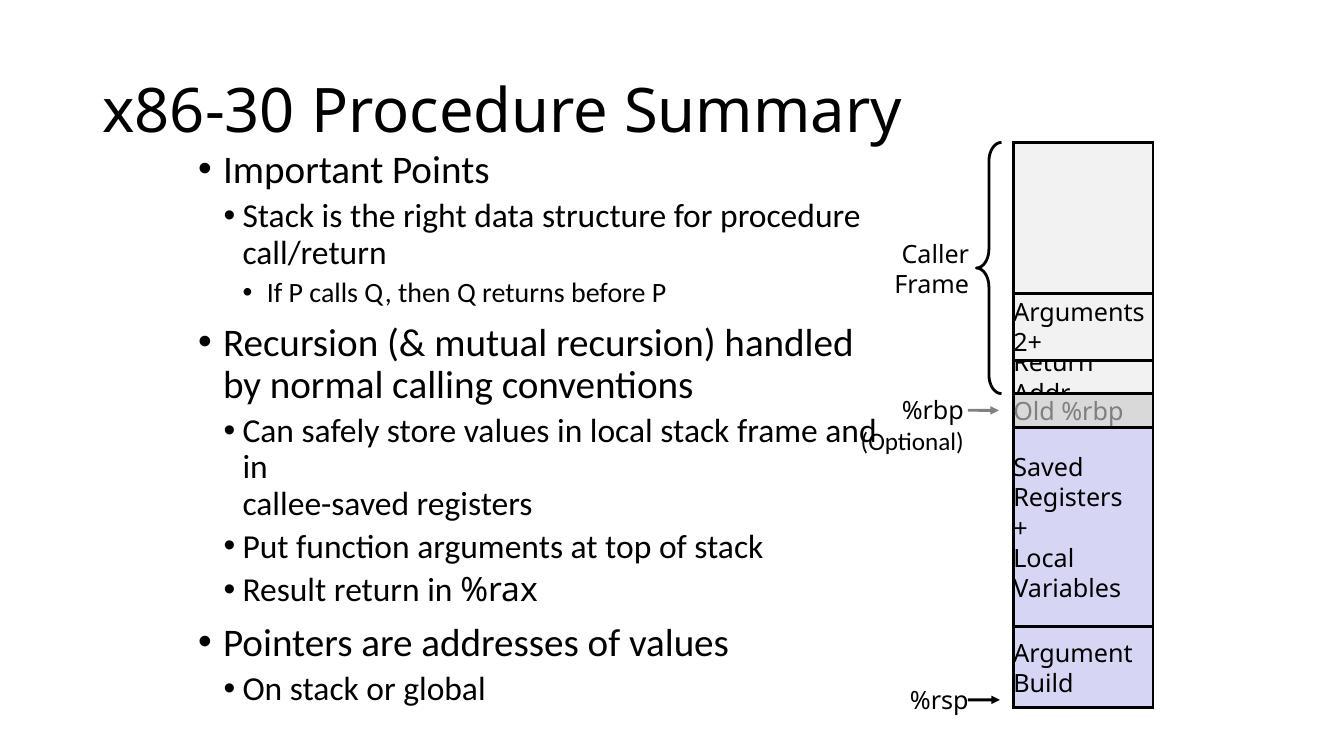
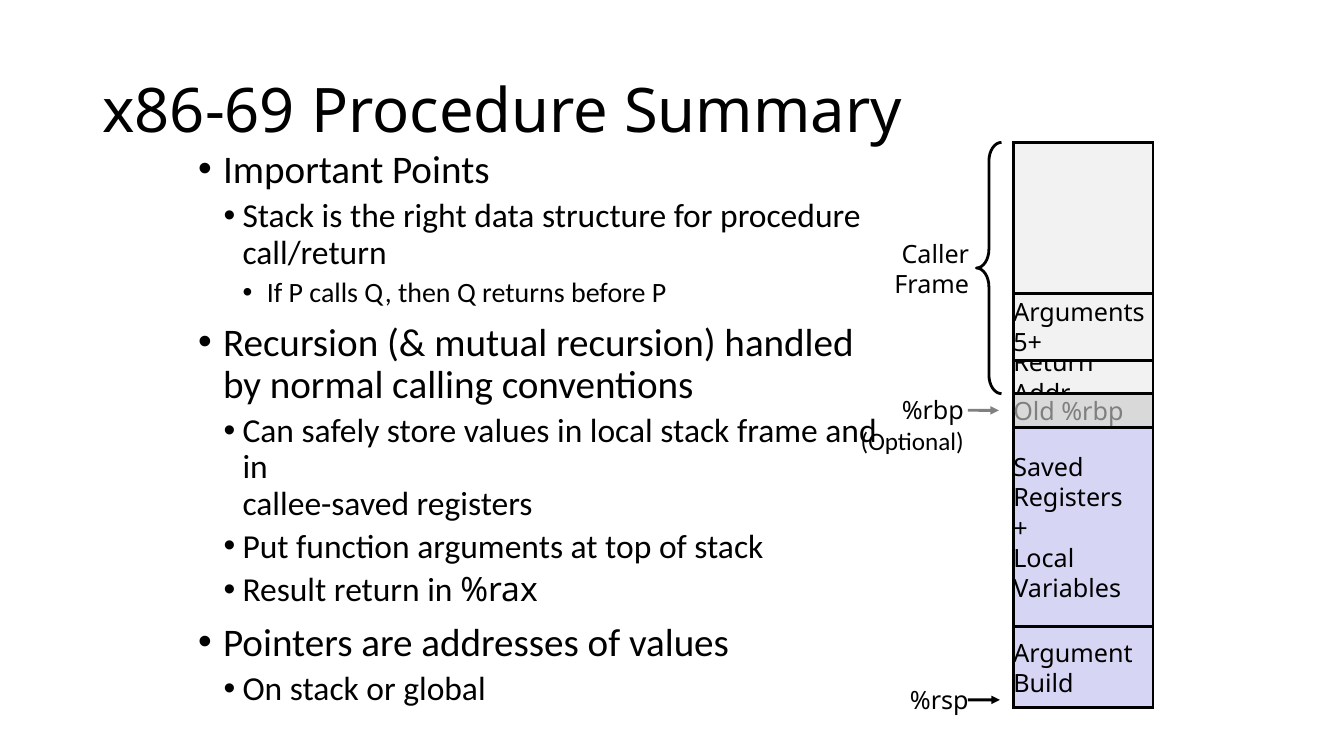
x86-30: x86-30 -> x86-69
2+: 2+ -> 5+
